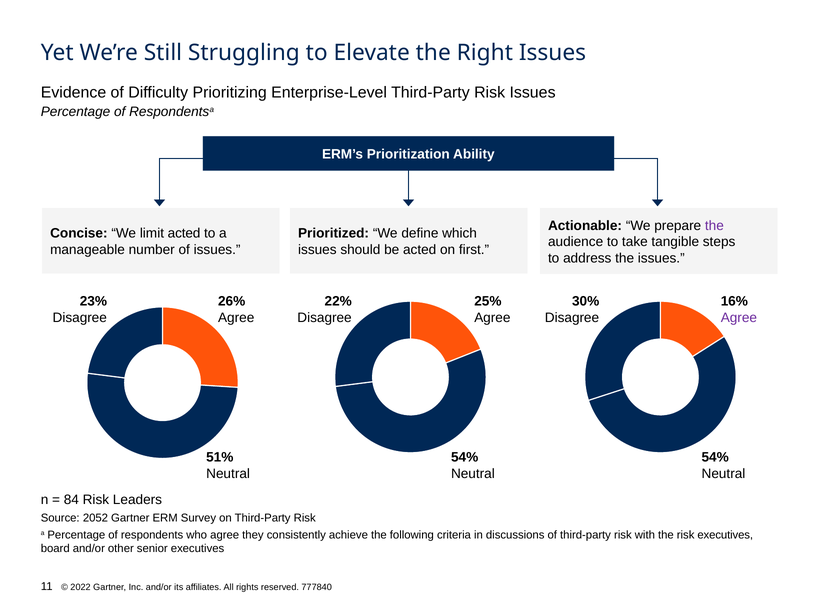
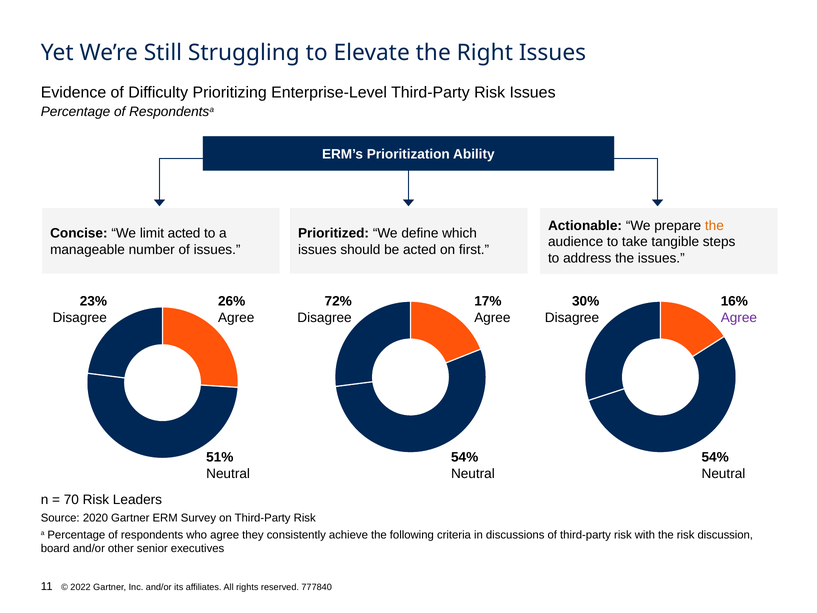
the at (714, 225) colour: purple -> orange
22%: 22% -> 72%
25%: 25% -> 17%
84: 84 -> 70
2052: 2052 -> 2020
risk executives: executives -> discussion
